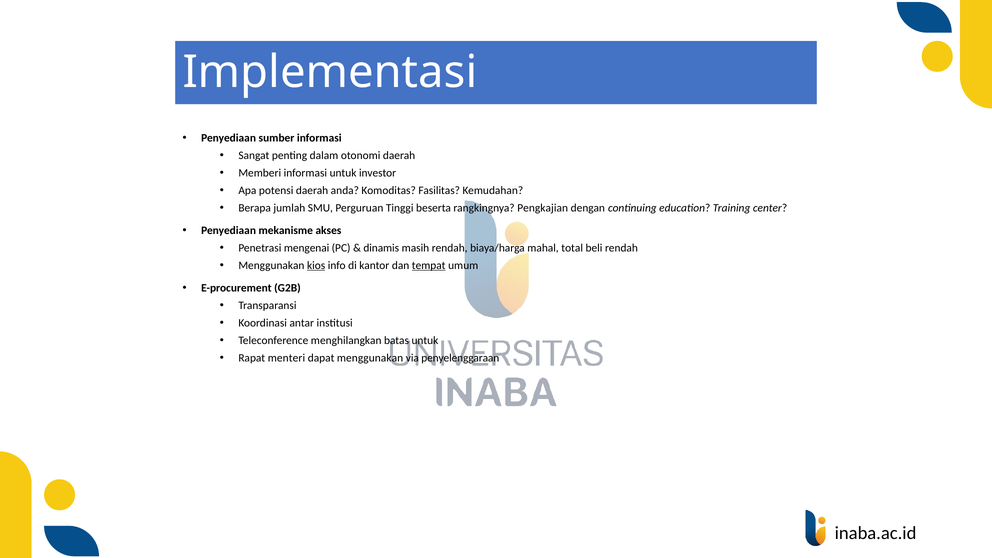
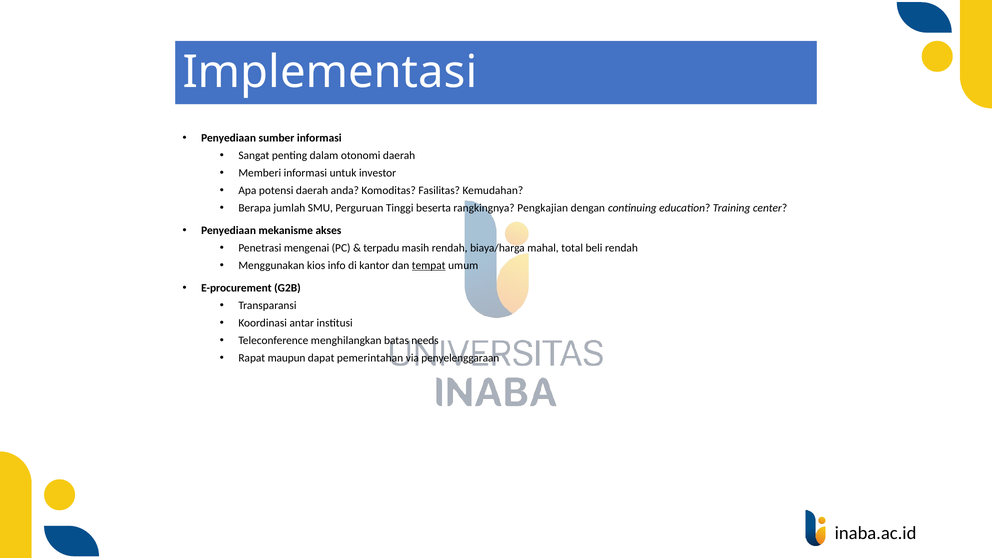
dinamis: dinamis -> terpadu
kios underline: present -> none
batas untuk: untuk -> needs
menteri: menteri -> maupun
dapat menggunakan: menggunakan -> pemerintahan
